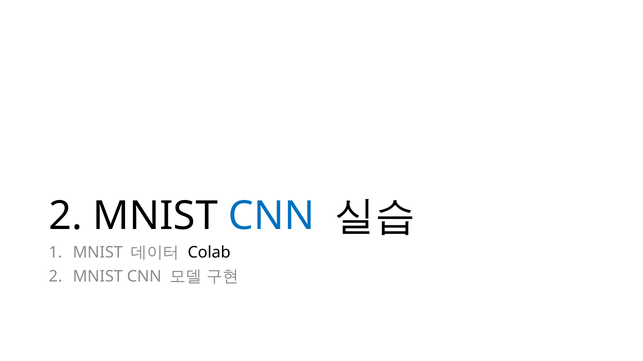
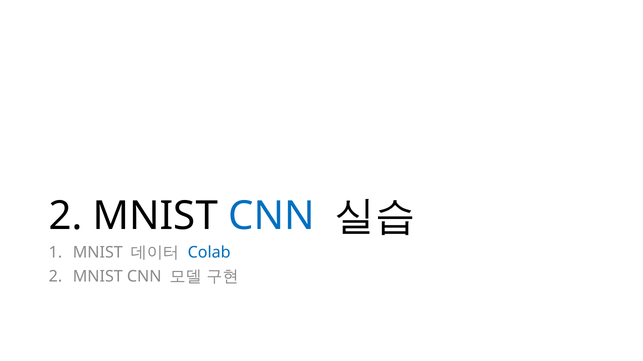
Colab colour: black -> blue
